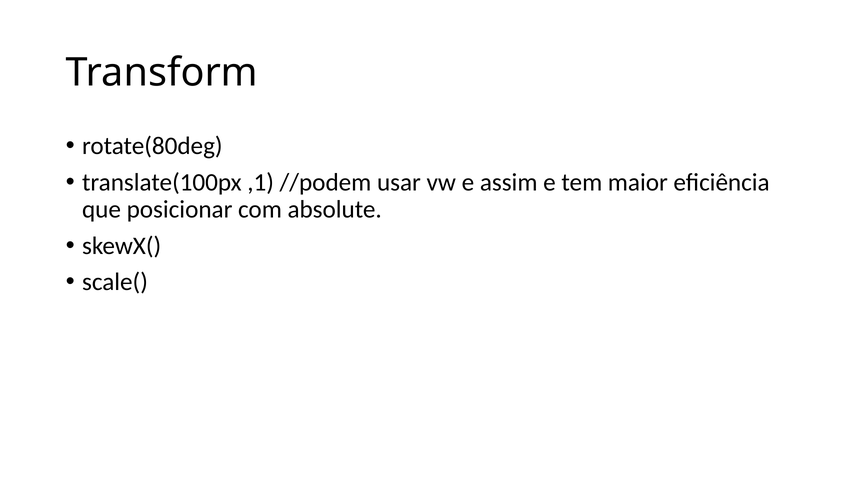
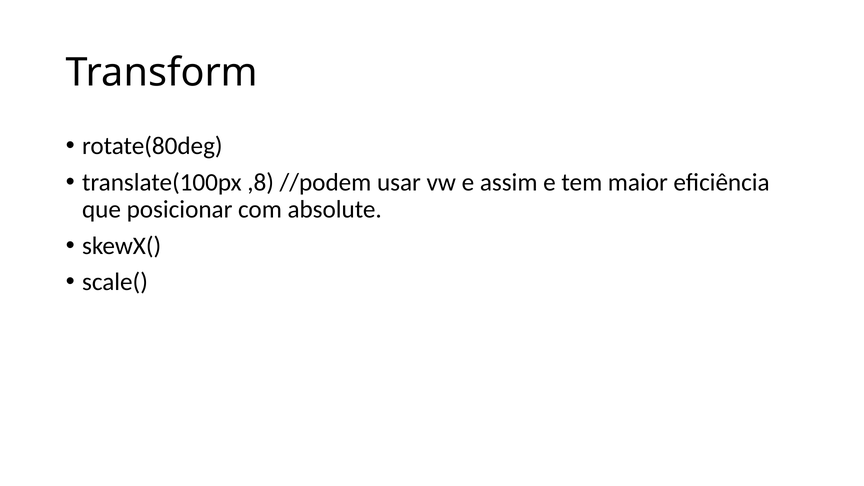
,1: ,1 -> ,8
